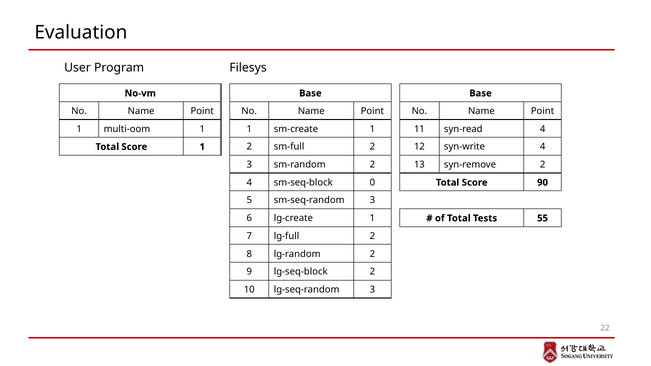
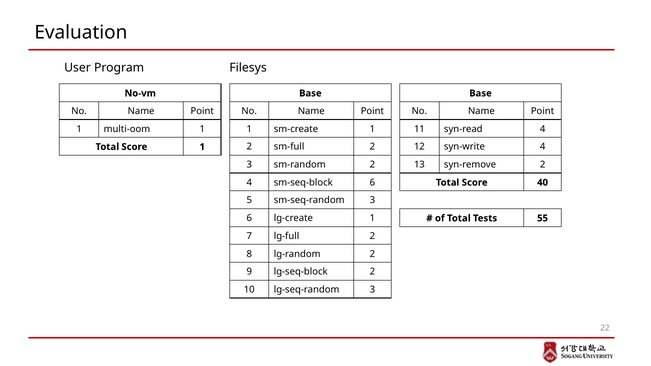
sm-seq-block 0: 0 -> 6
90: 90 -> 40
